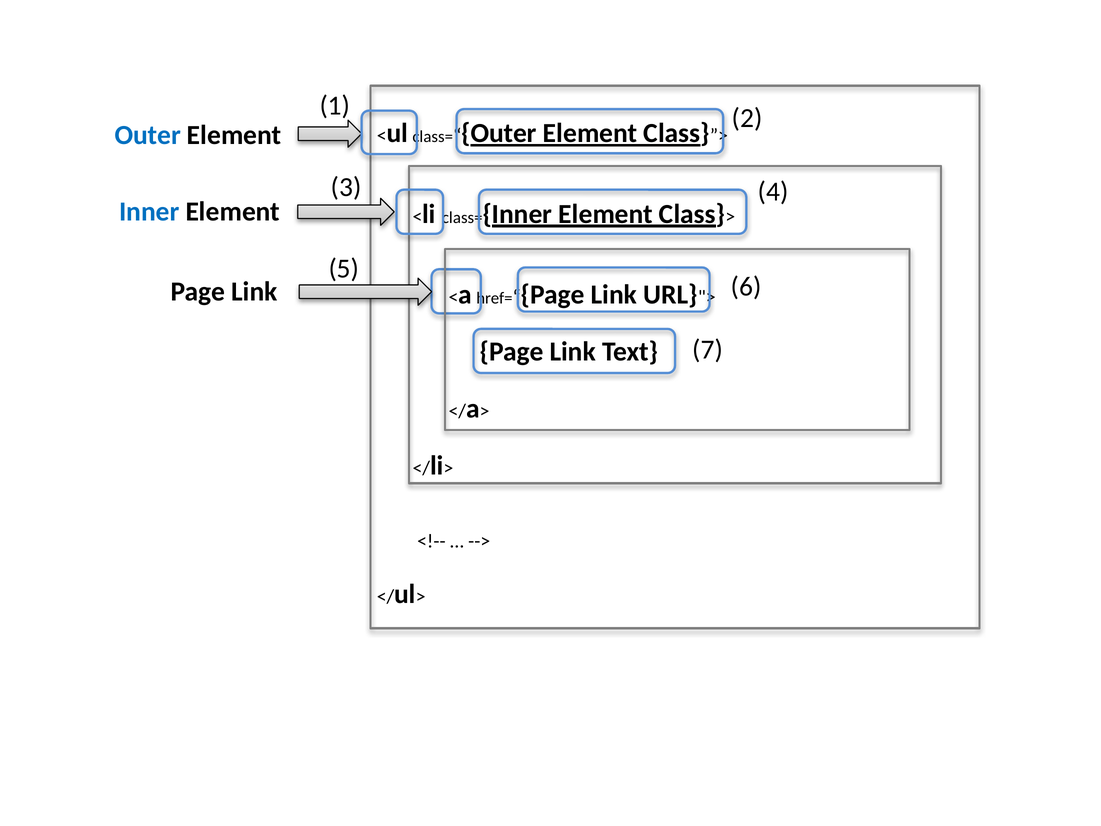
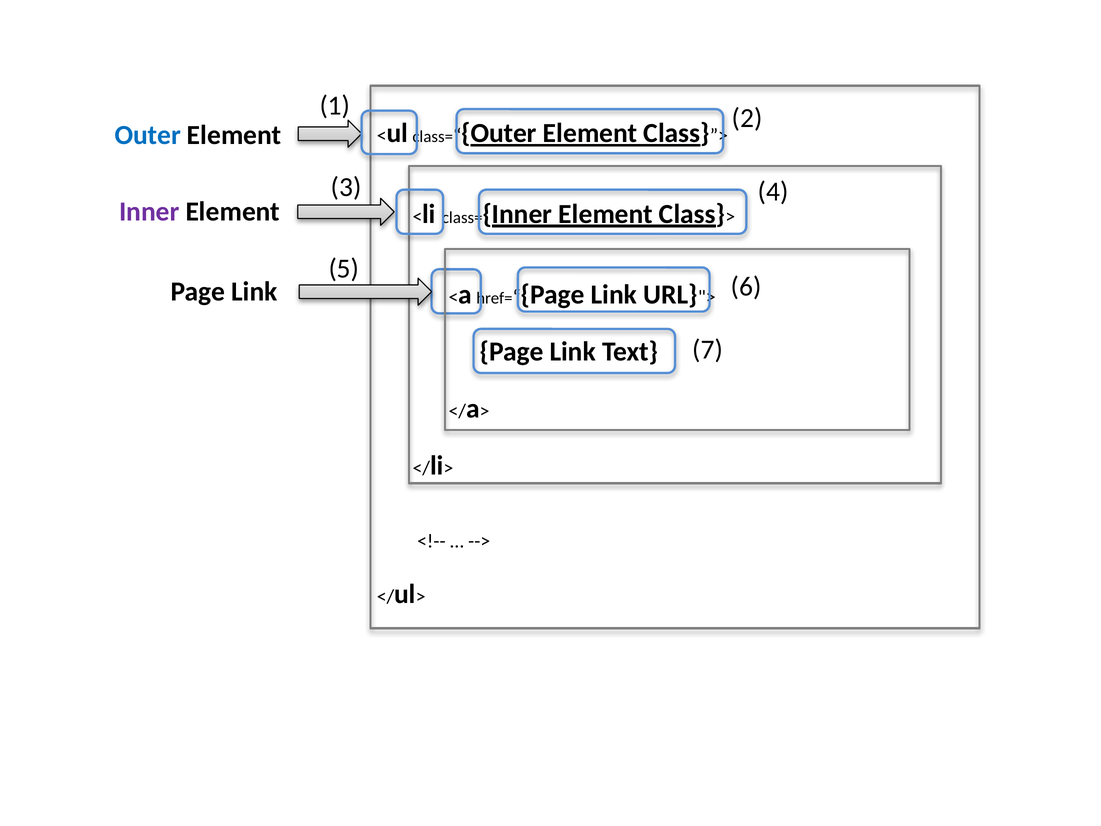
Inner at (149, 212) colour: blue -> purple
